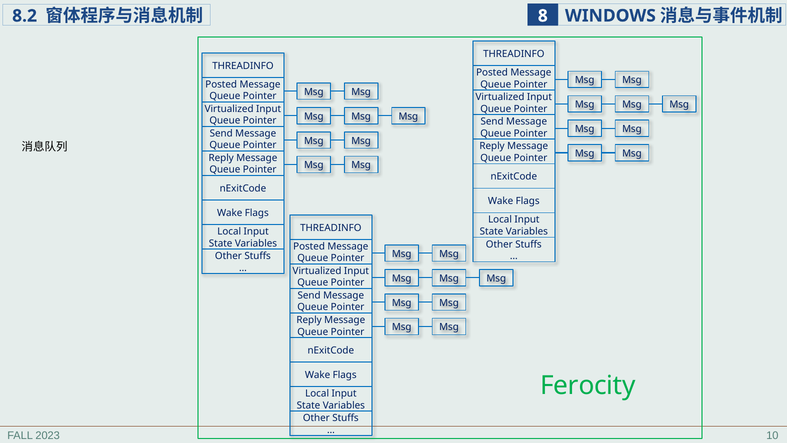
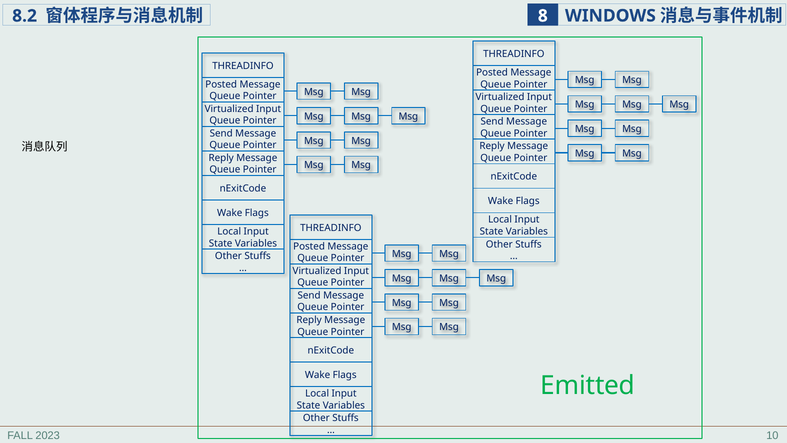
Ferocity: Ferocity -> Emitted
